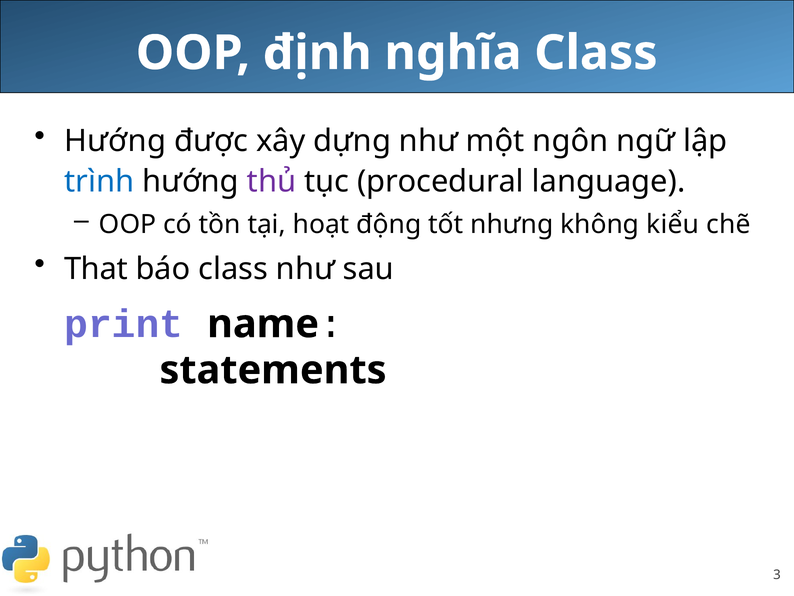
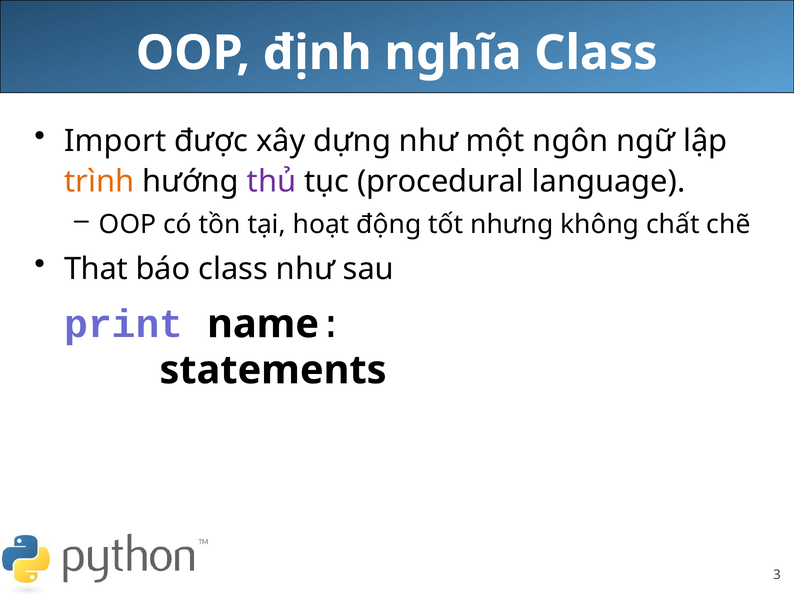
Hướng at (115, 141): Hướng -> Import
trình colour: blue -> orange
kiểu: kiểu -> chất
